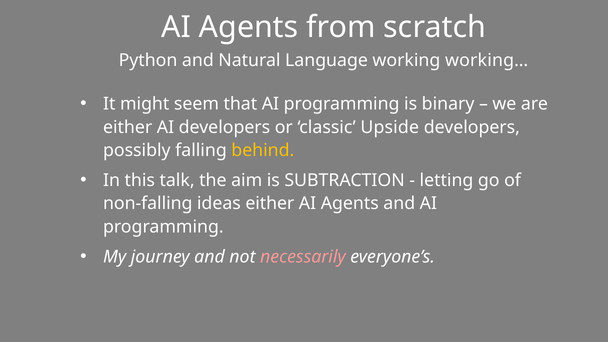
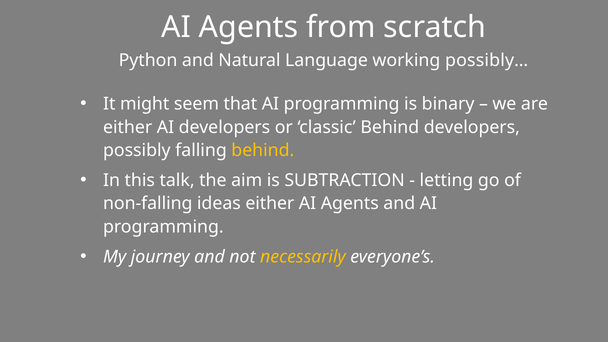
working…: working… -> possibly…
classic Upside: Upside -> Behind
necessarily colour: pink -> yellow
